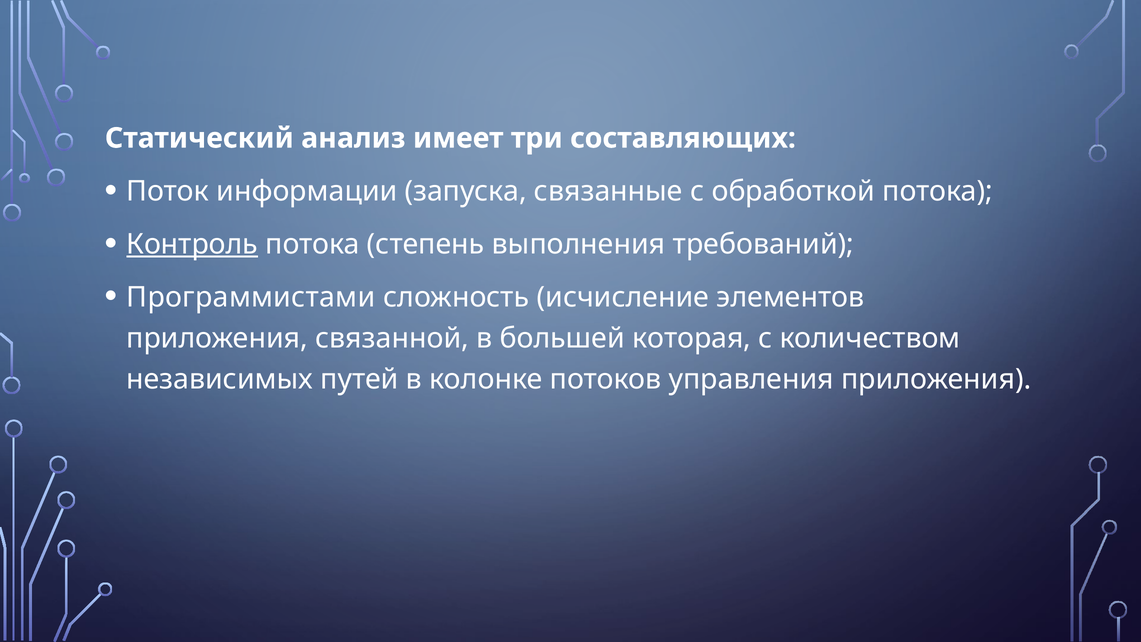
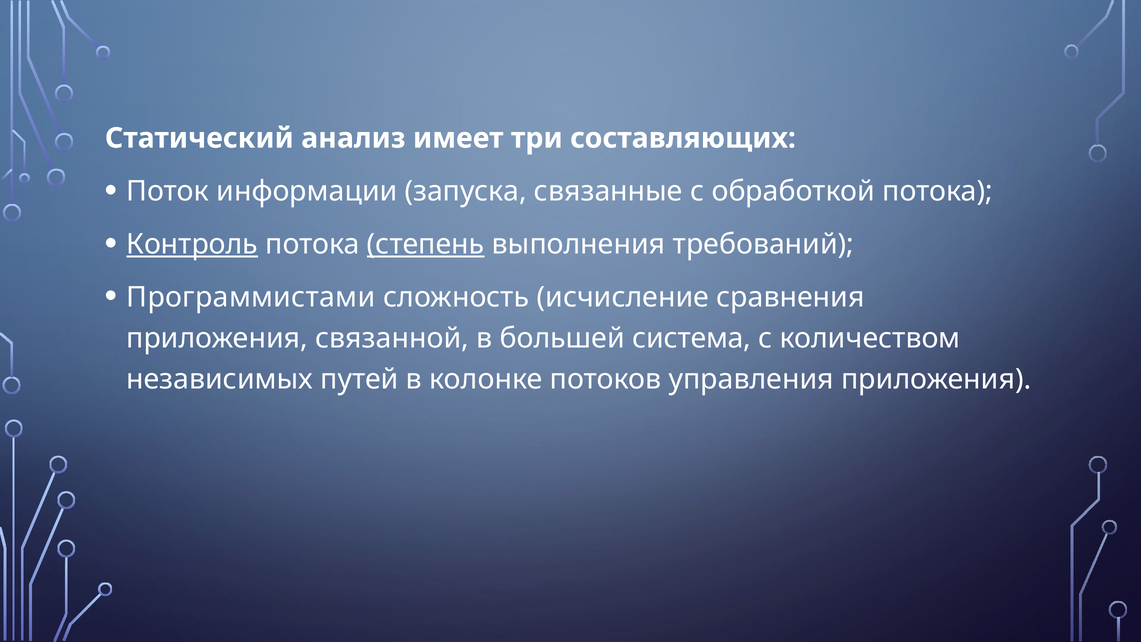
степень underline: none -> present
элементов: элементов -> сравнения
которая: которая -> система
